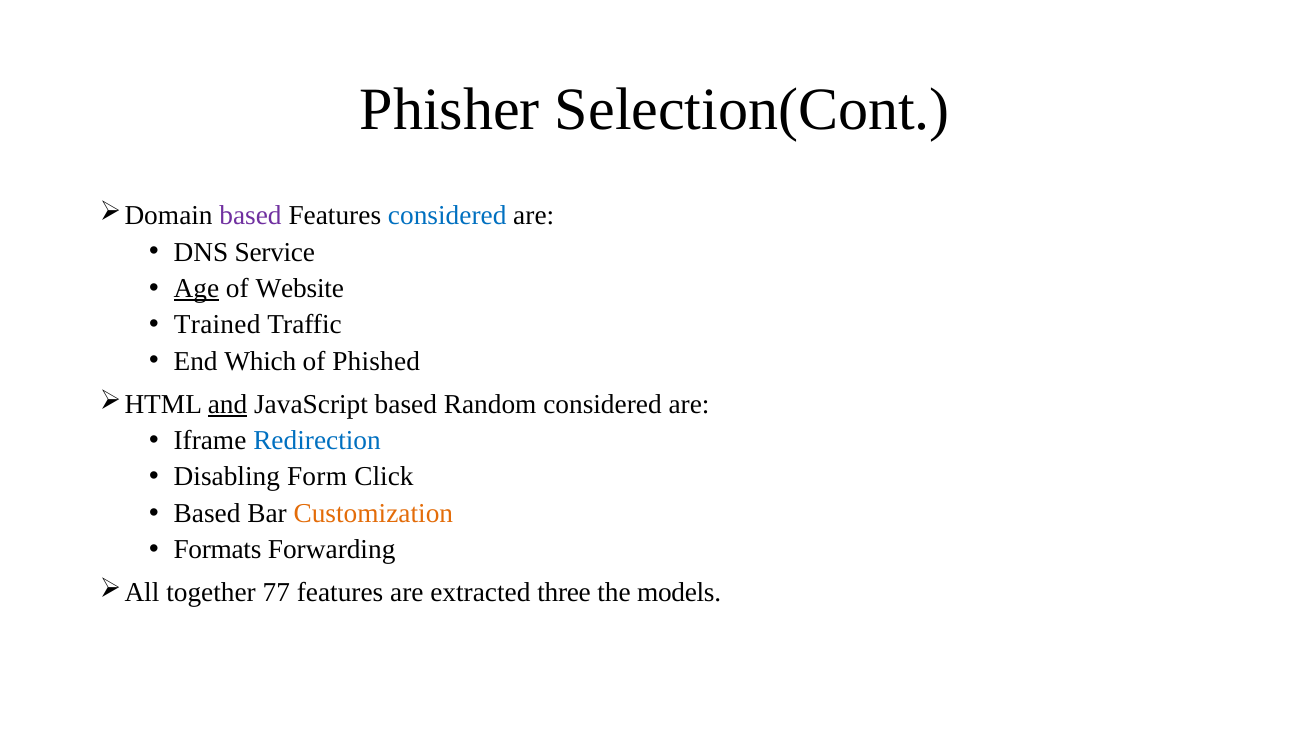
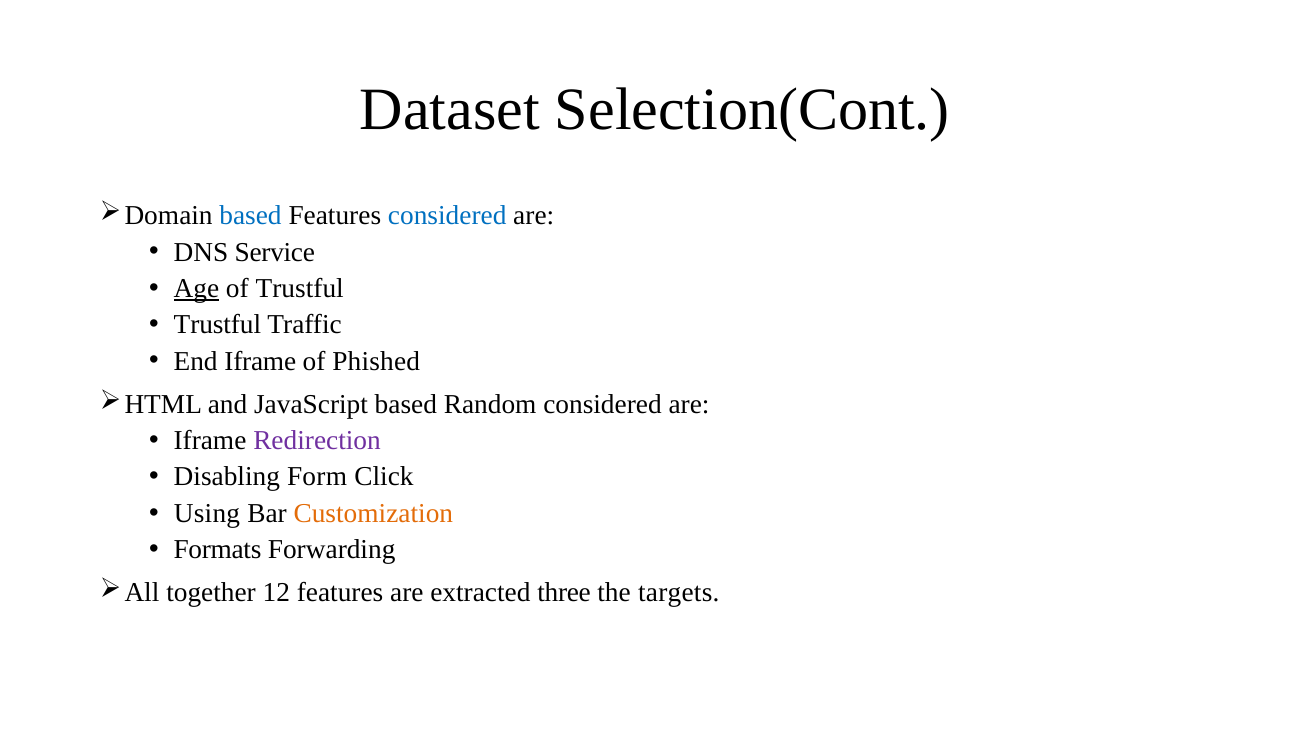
Phisher: Phisher -> Dataset
based at (251, 216) colour: purple -> blue
of Website: Website -> Trustful
Trained at (217, 325): Trained -> Trustful
End Which: Which -> Iframe
and underline: present -> none
Redirection colour: blue -> purple
Based at (207, 513): Based -> Using
77: 77 -> 12
models: models -> targets
